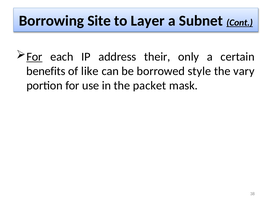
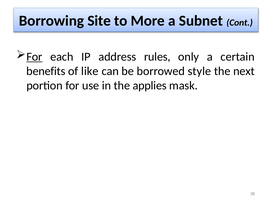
Layer: Layer -> More
Cont underline: present -> none
their: their -> rules
vary: vary -> next
packet: packet -> applies
